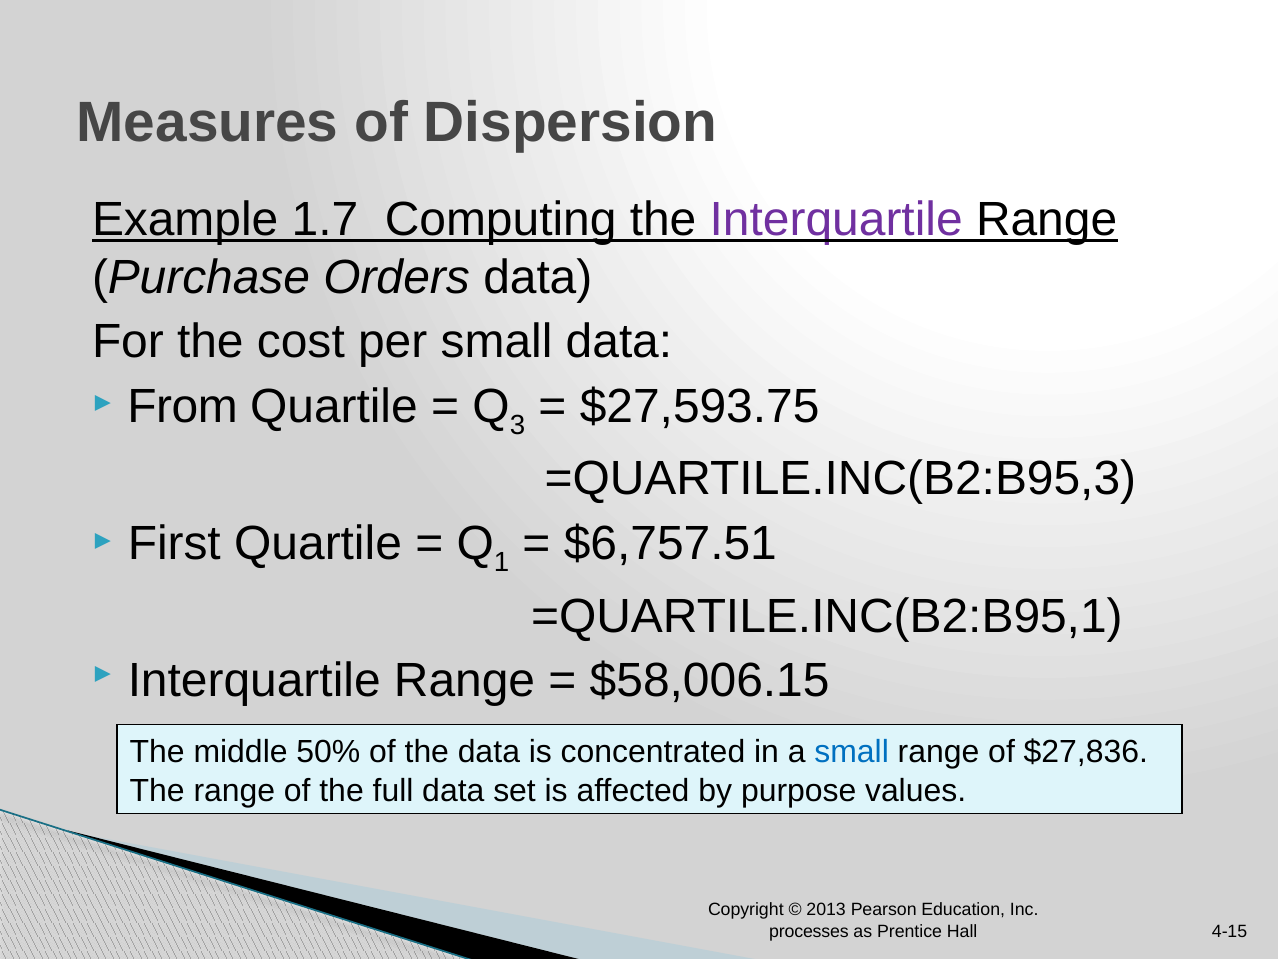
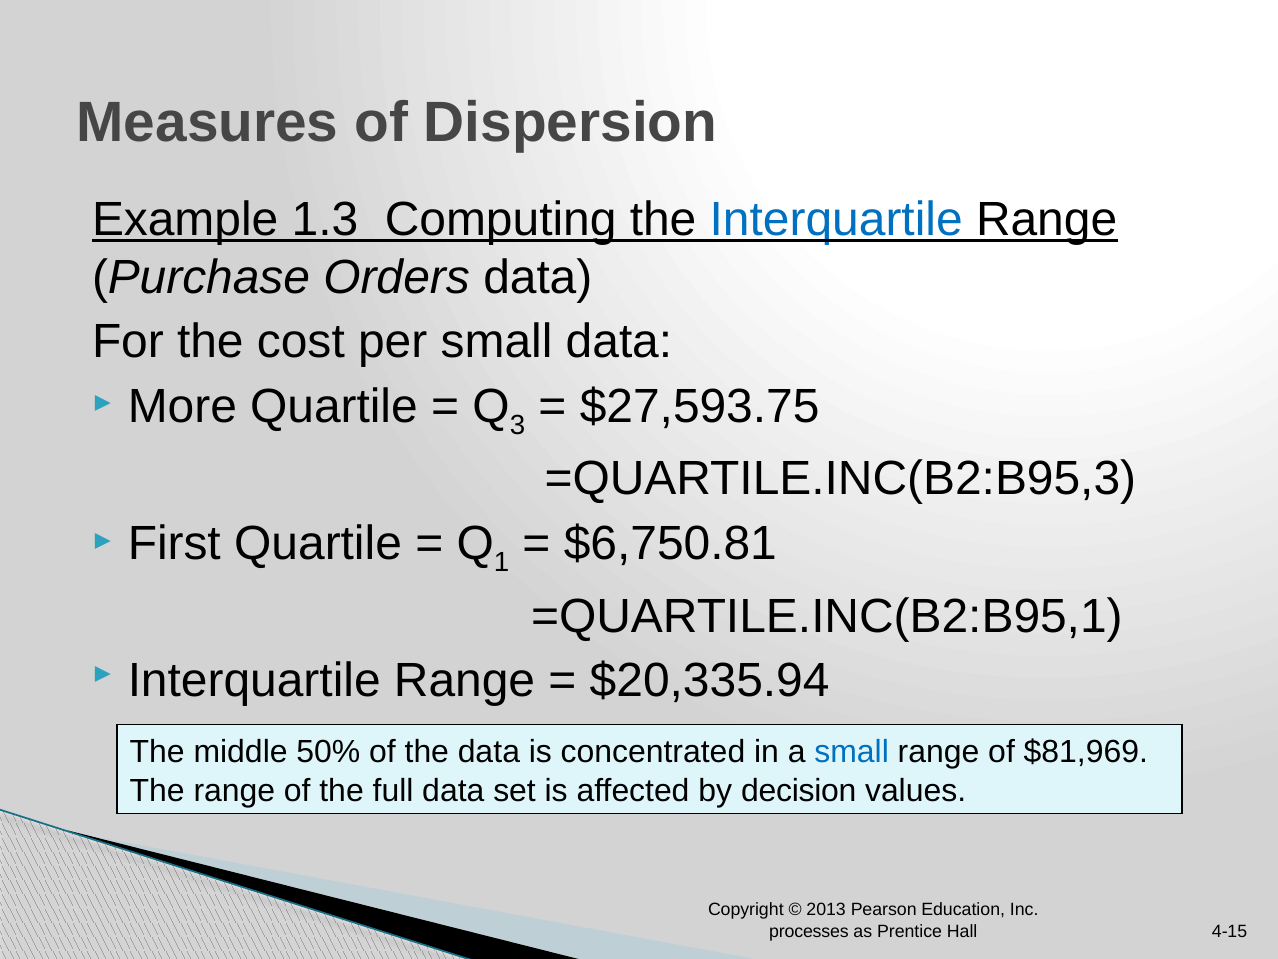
1.7: 1.7 -> 1.3
Interquartile at (836, 220) colour: purple -> blue
From: From -> More
$6,757.51: $6,757.51 -> $6,750.81
$58,006.15: $58,006.15 -> $20,335.94
$27,836: $27,836 -> $81,969
purpose: purpose -> decision
